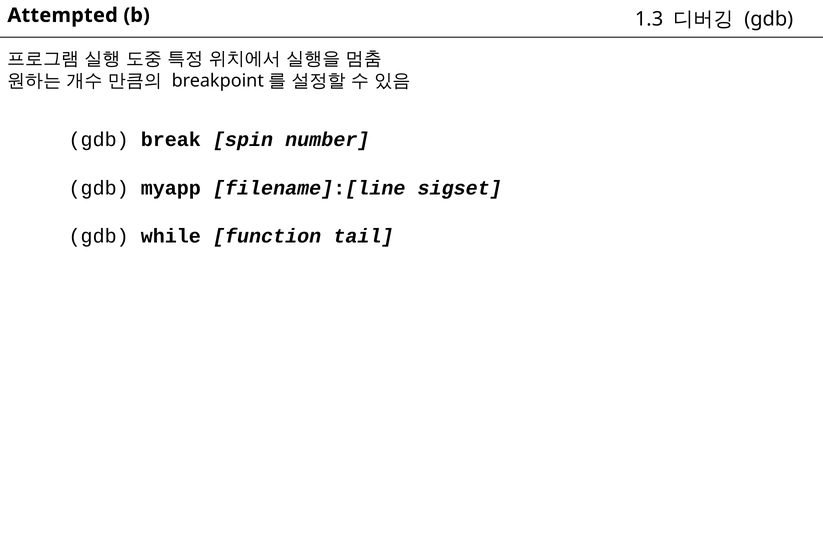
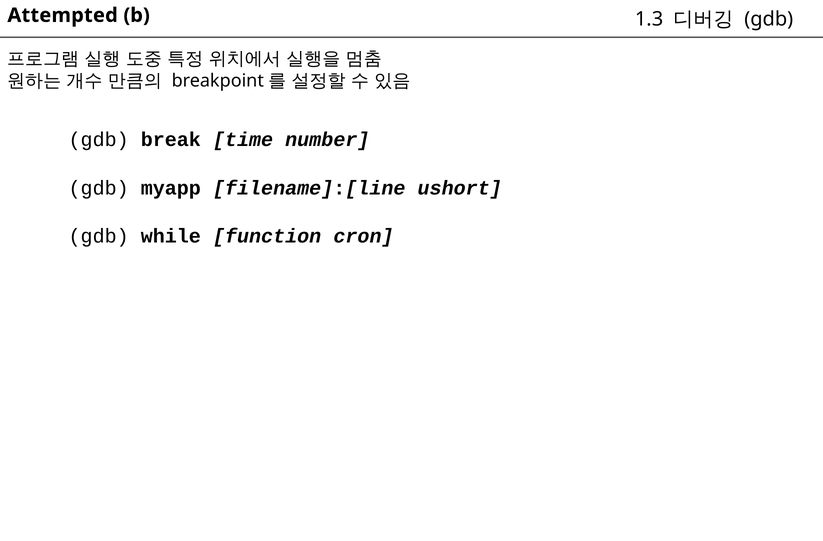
spin: spin -> time
sigset: sigset -> ushort
tail: tail -> cron
